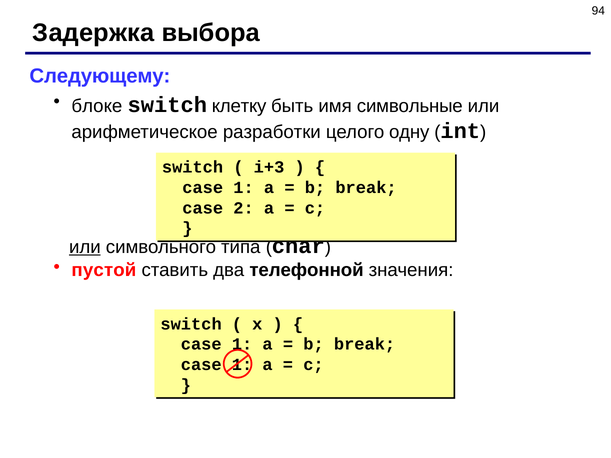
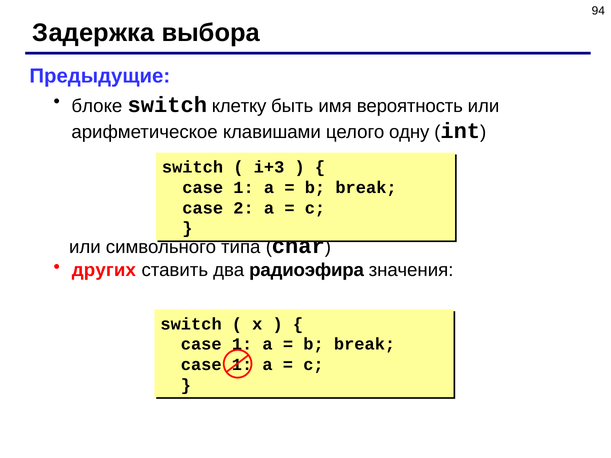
Следующему: Следующему -> Предыдущие
символьные: символьные -> вероятность
разработки: разработки -> клавишами
или at (85, 247) underline: present -> none
пустой: пустой -> других
телефонной: телефонной -> радиоэфира
